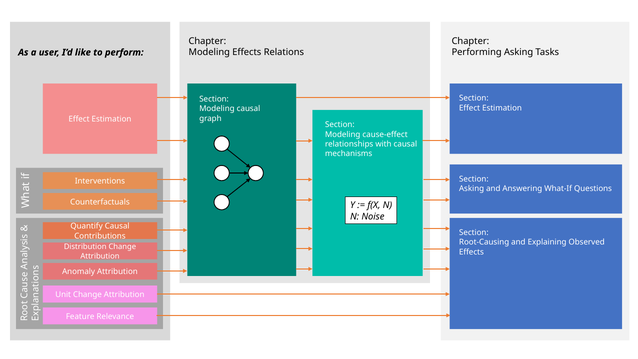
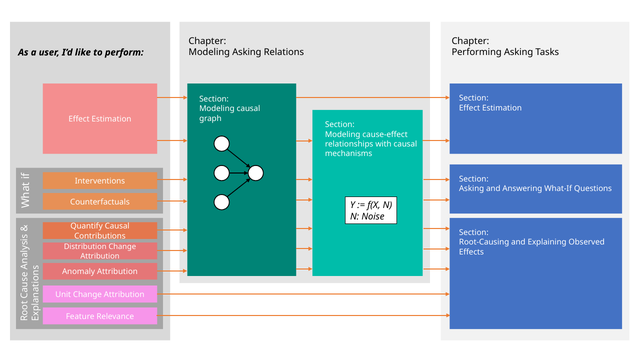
Modeling Effects: Effects -> Asking
